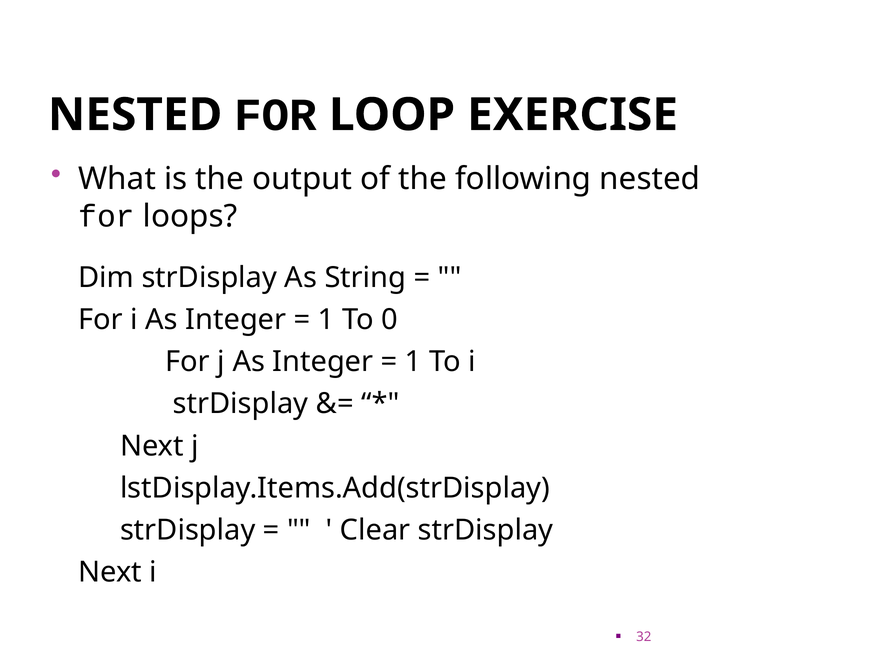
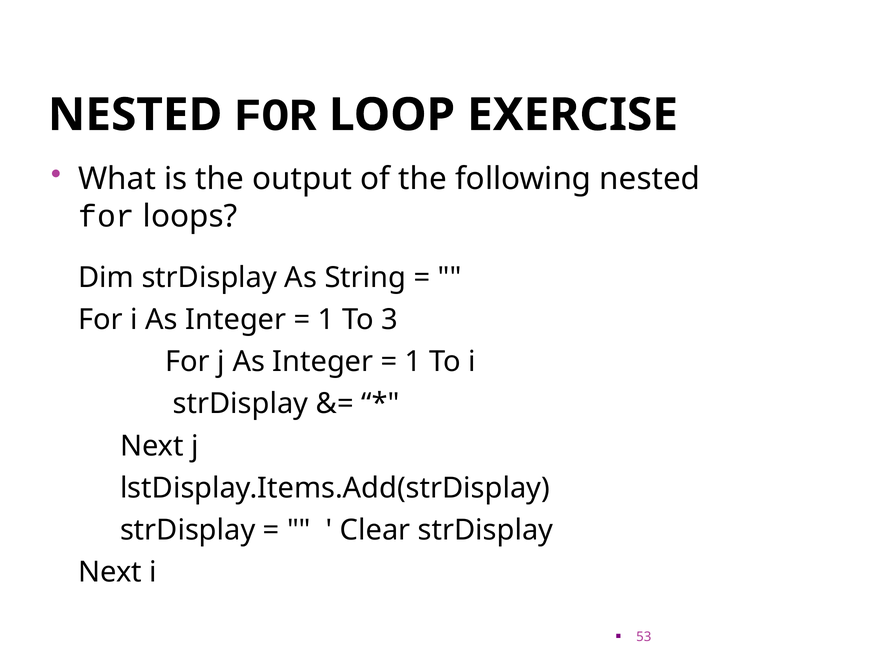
0: 0 -> 3
32: 32 -> 53
